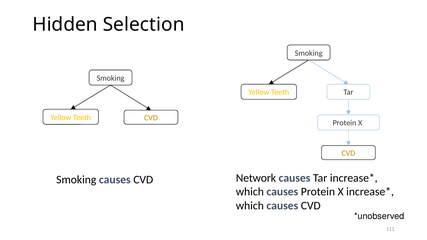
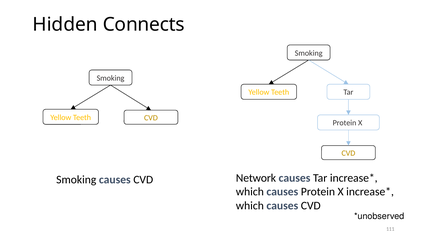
Selection: Selection -> Connects
